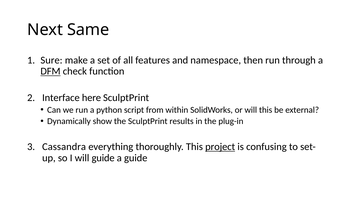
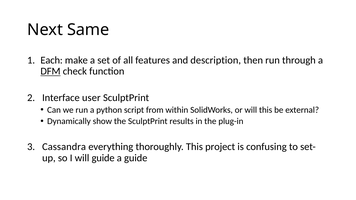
Sure: Sure -> Each
namespace: namespace -> description
here: here -> user
project underline: present -> none
